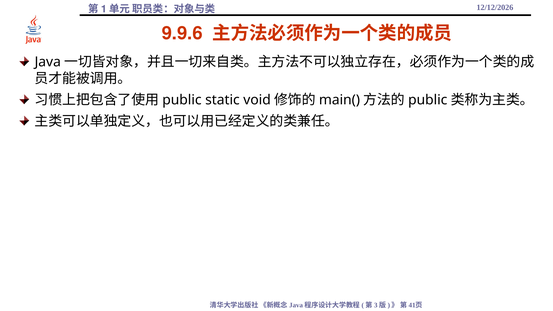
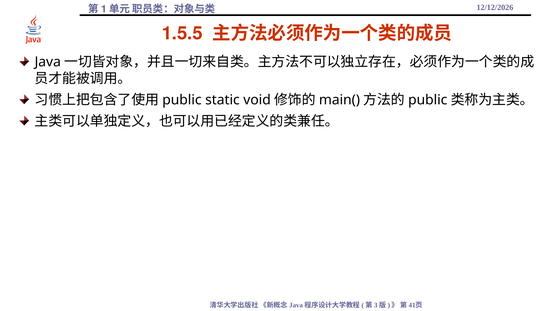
9.9.6: 9.9.6 -> 1.5.5
